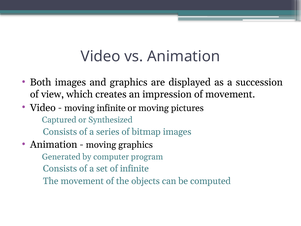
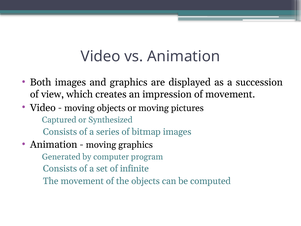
moving infinite: infinite -> objects
